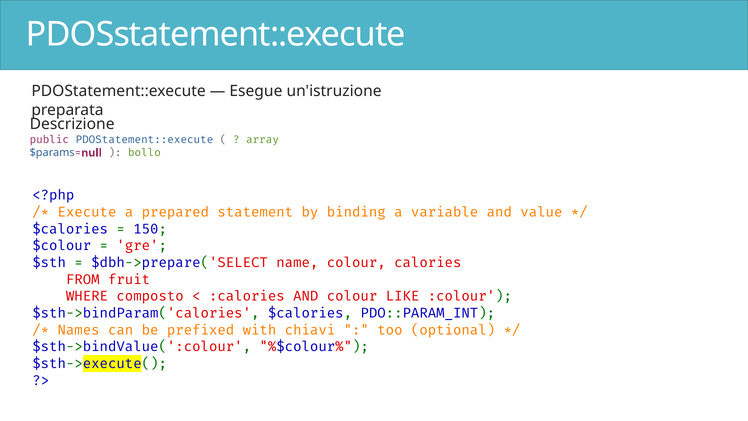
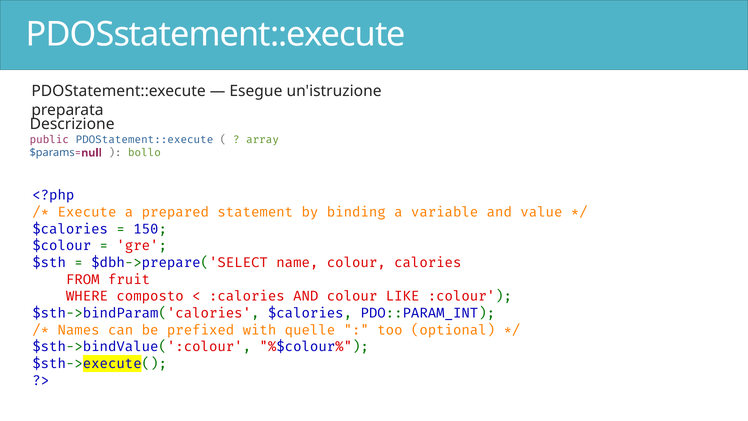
chiavi: chiavi -> quelle
